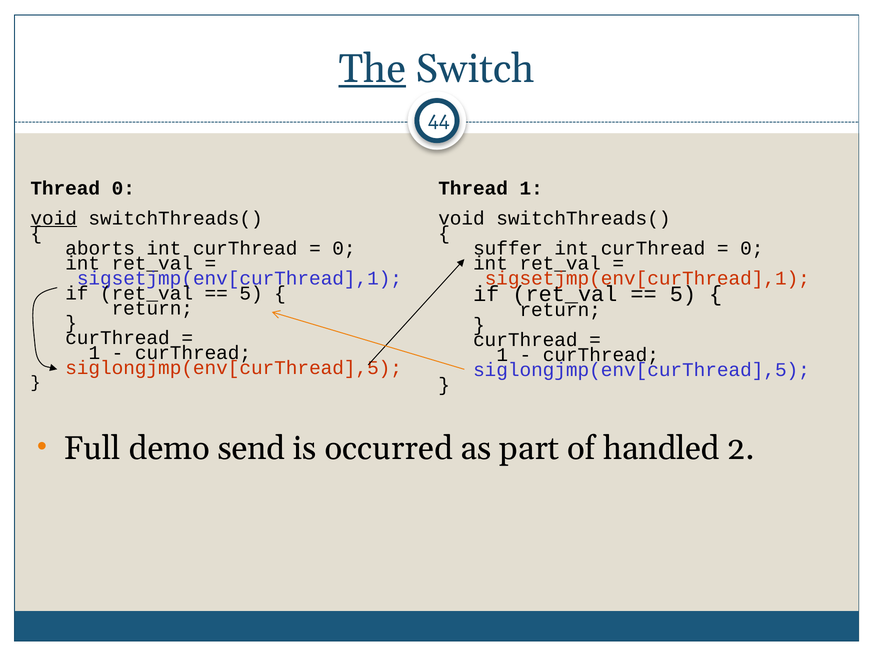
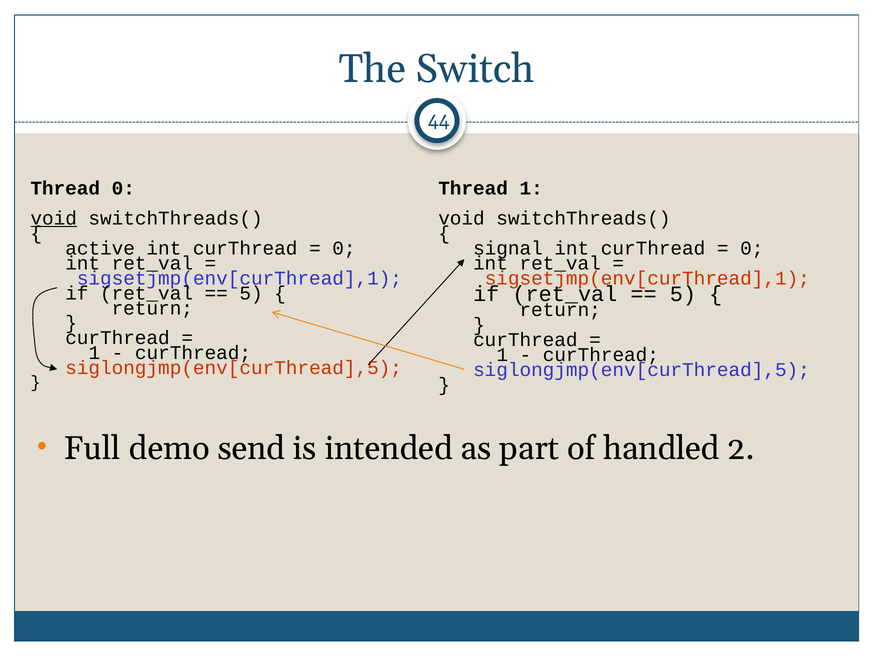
The underline: present -> none
aborts: aborts -> active
suffer: suffer -> signal
occurred: occurred -> intended
